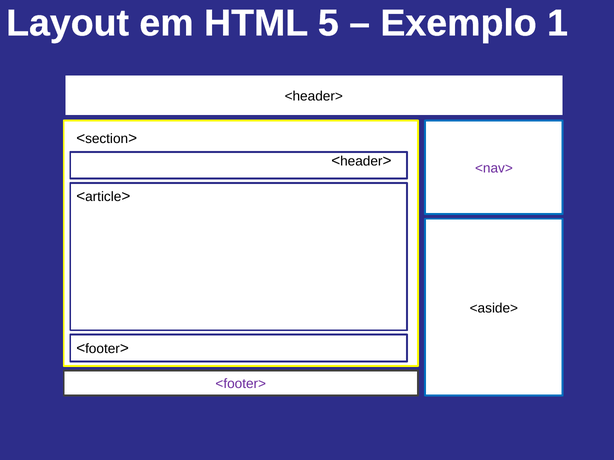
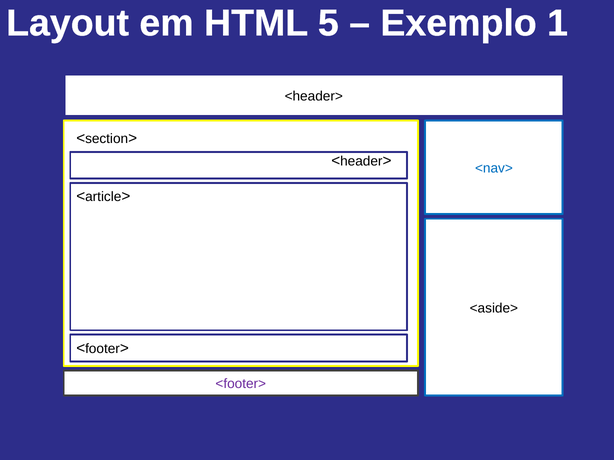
<nav> colour: purple -> blue
